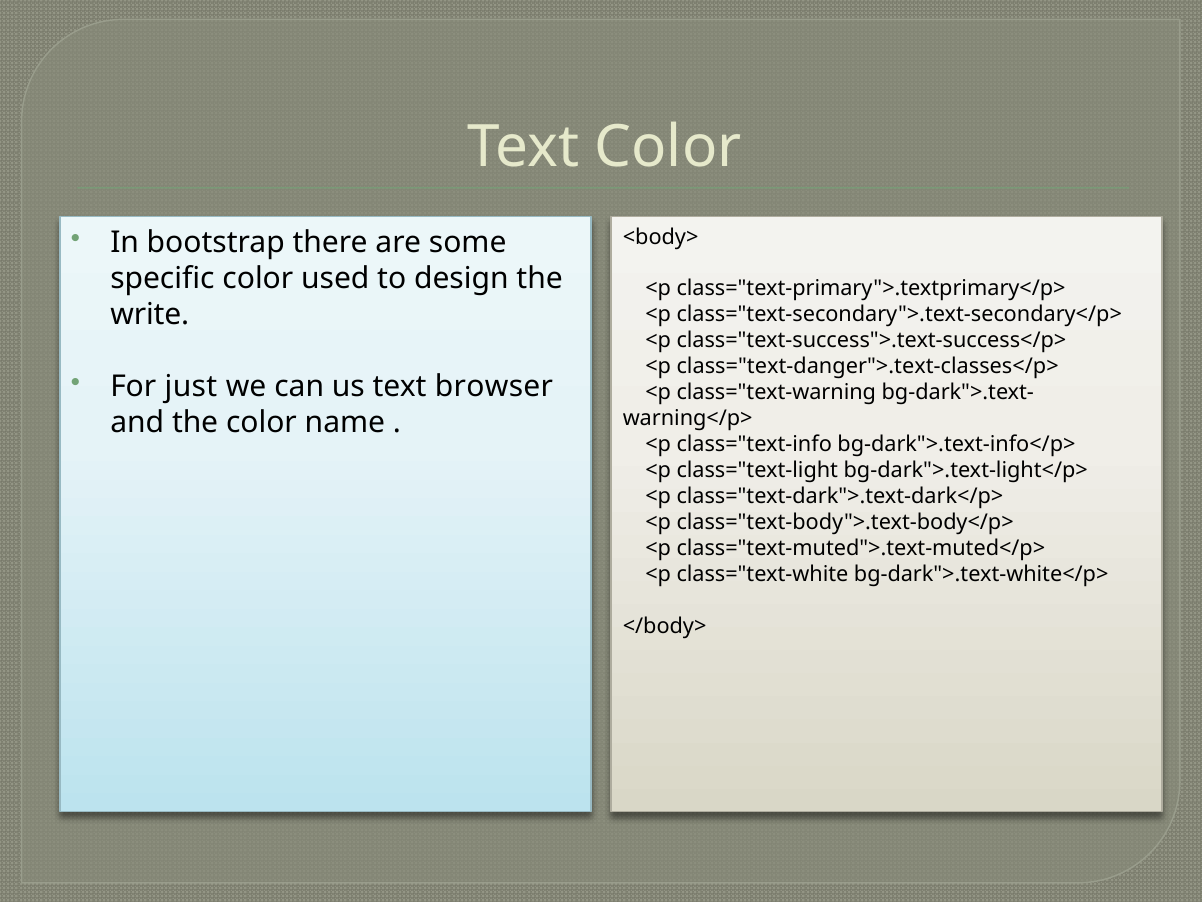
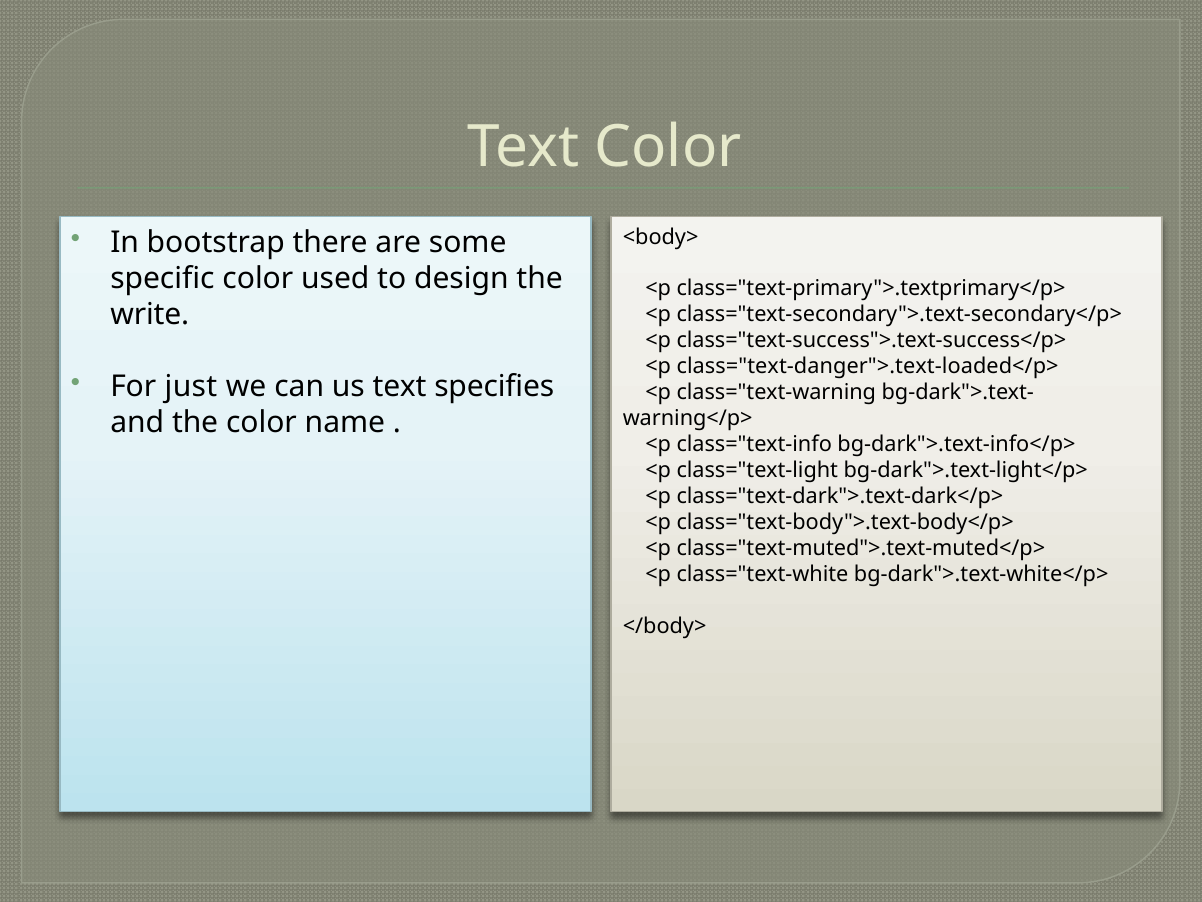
class="text-danger">.text-classes</p>: class="text-danger">.text-classes</p> -> class="text-danger">.text-loaded</p>
browser: browser -> specifies
